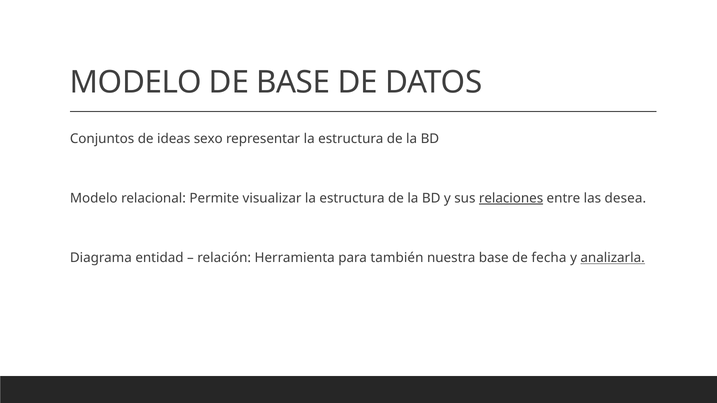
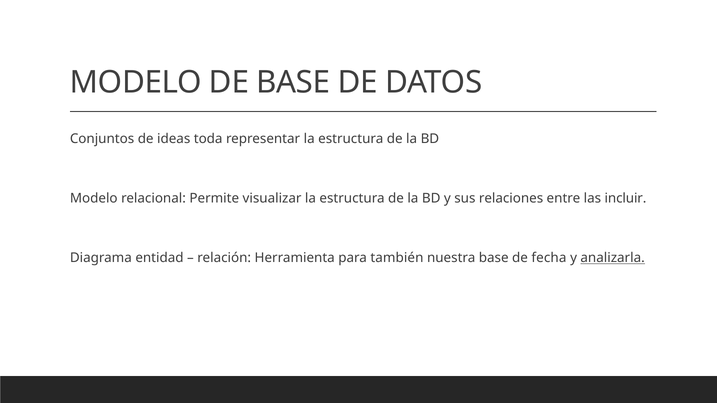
sexo: sexo -> toda
relaciones underline: present -> none
desea: desea -> incluir
